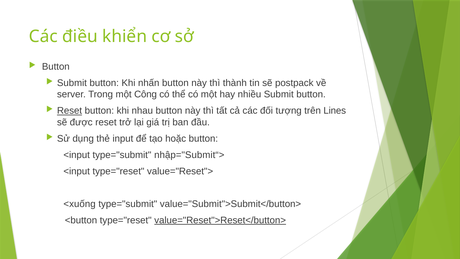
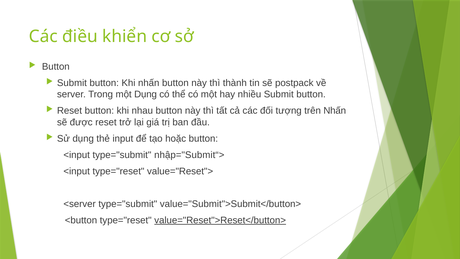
một Công: Công -> Dụng
Reset at (70, 111) underline: present -> none
trên Lines: Lines -> Nhấn
<xuống: <xuống -> <server
